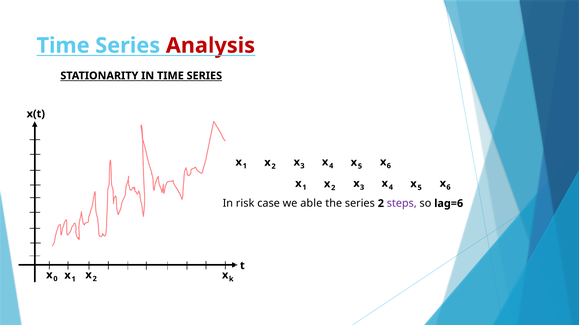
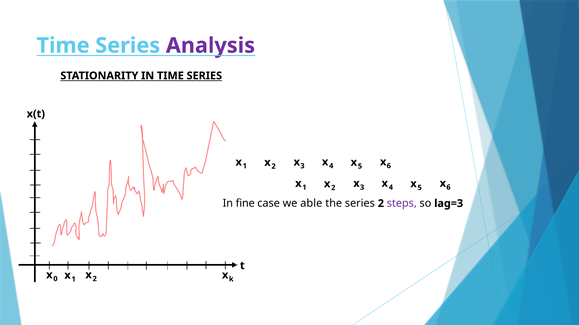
Analysis colour: red -> purple
risk: risk -> fine
lag=6: lag=6 -> lag=3
